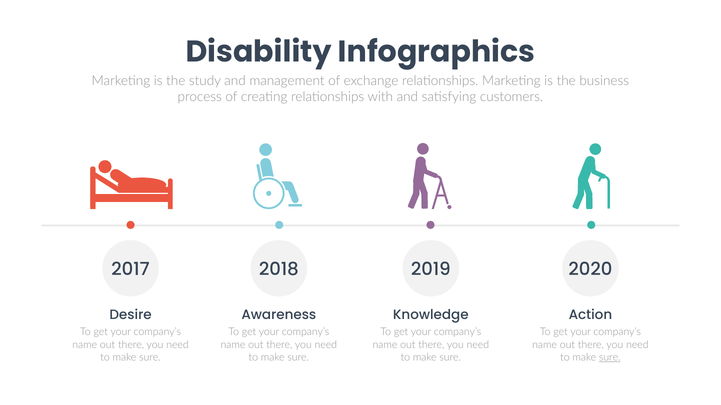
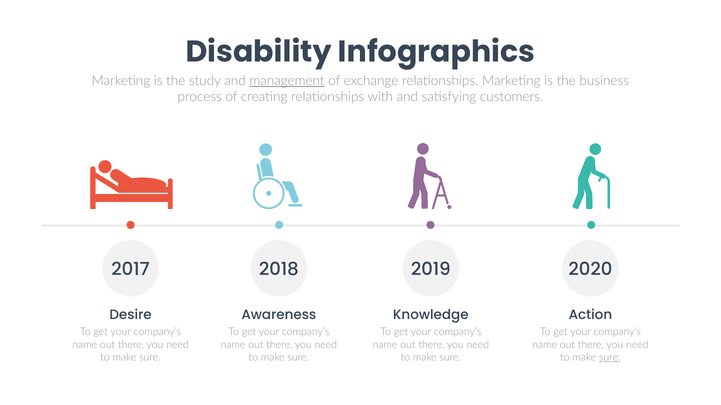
management underline: none -> present
